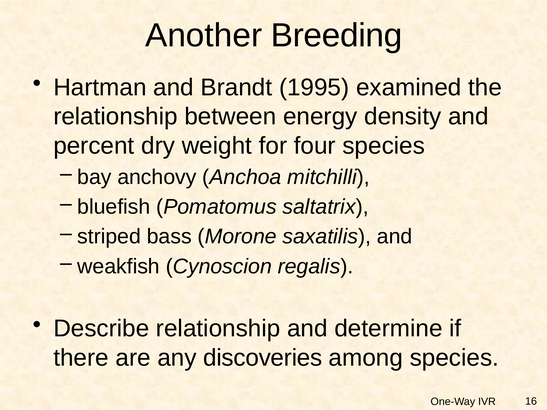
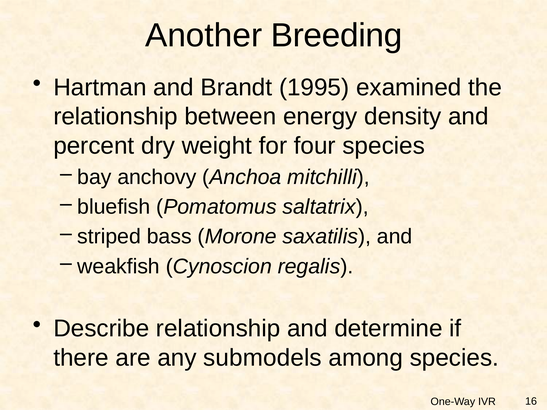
discoveries: discoveries -> submodels
